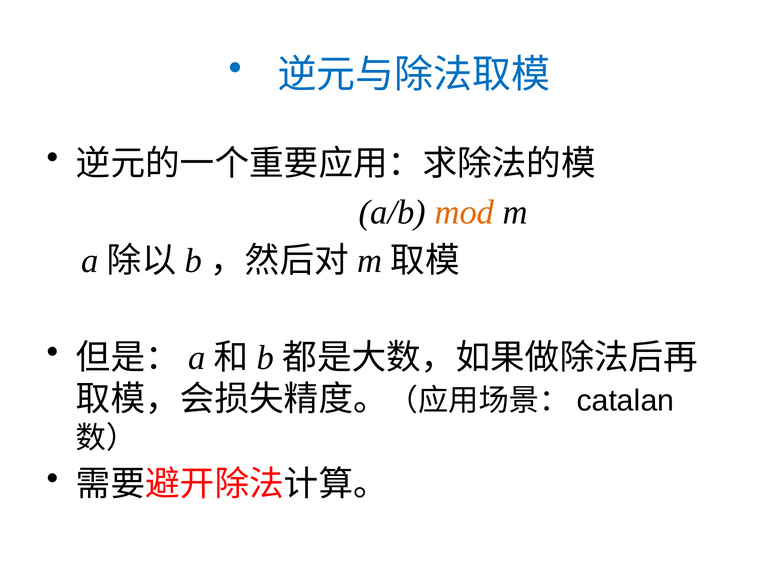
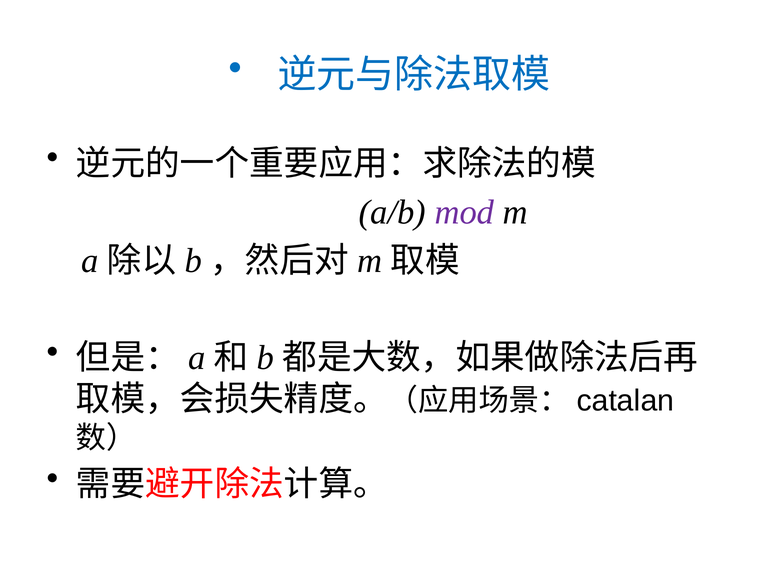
mod colour: orange -> purple
